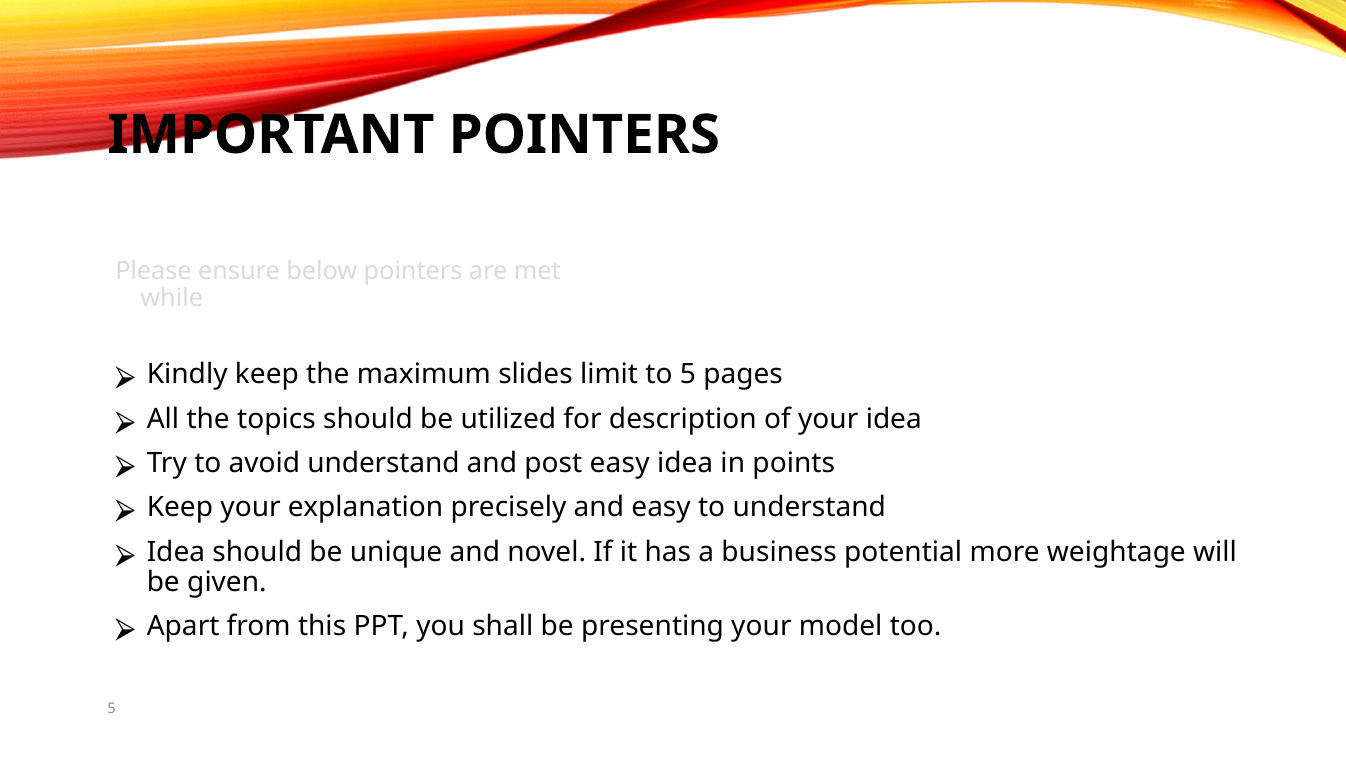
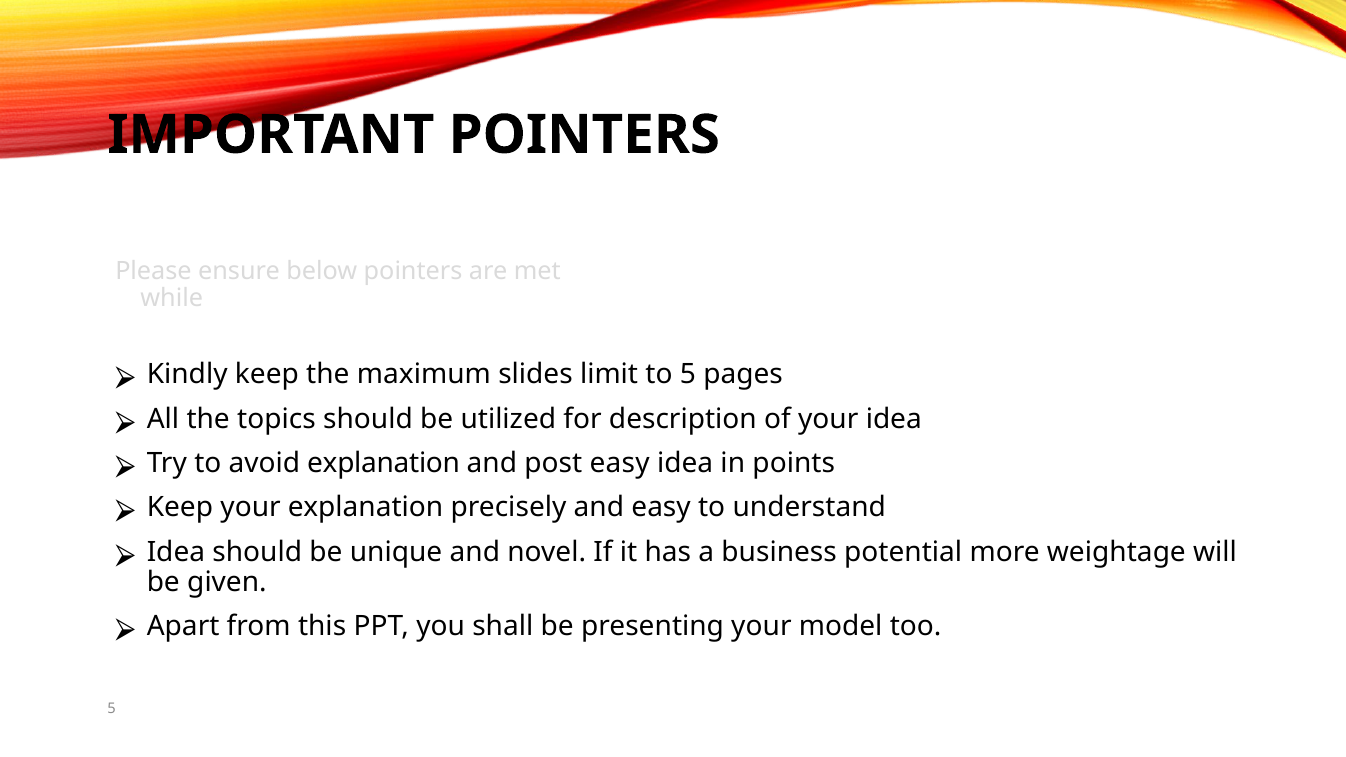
avoid understand: understand -> explanation
